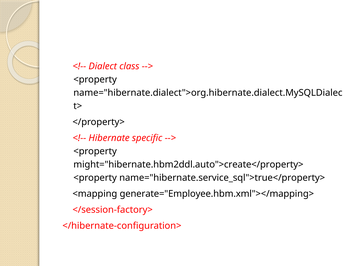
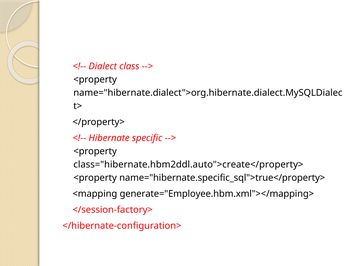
might="hibernate.hbm2ddl.auto">create</property>: might="hibernate.hbm2ddl.auto">create</property> -> class="hibernate.hbm2ddl.auto">create</property>
name="hibernate.service_sql">true</property>: name="hibernate.service_sql">true</property> -> name="hibernate.specific_sql">true</property>
